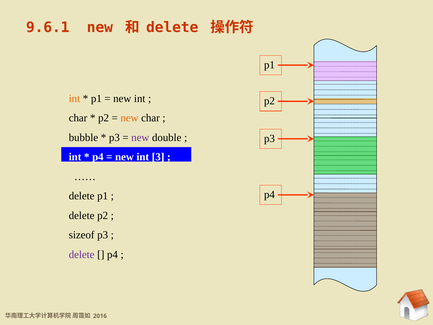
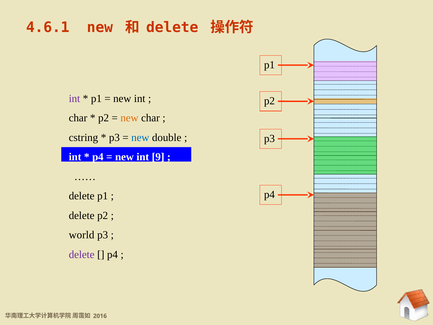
9.6.1: 9.6.1 -> 4.6.1
int at (74, 98) colour: orange -> purple
bubble: bubble -> cstring
new at (140, 137) colour: purple -> blue
3: 3 -> 9
sizeof: sizeof -> world
